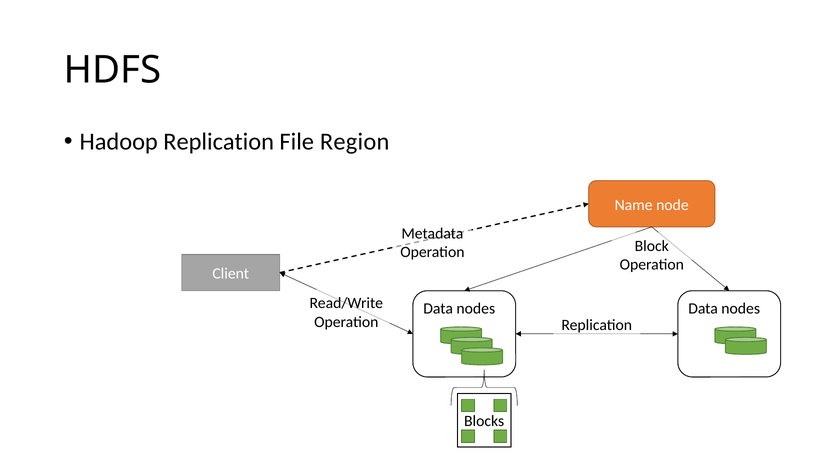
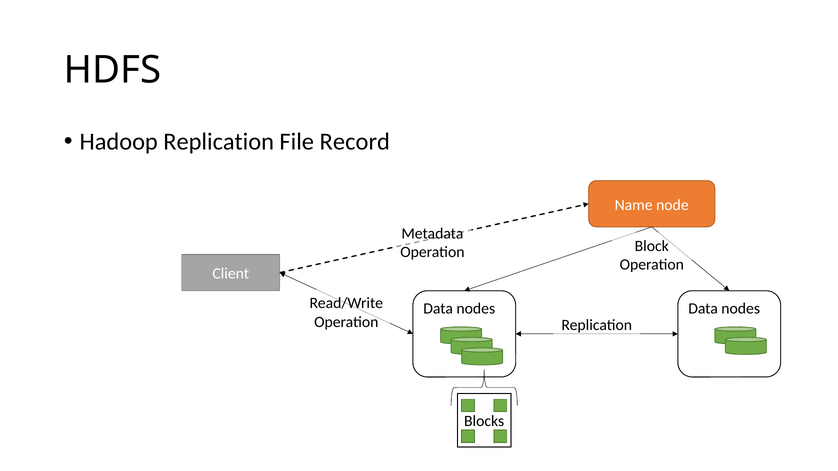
Region: Region -> Record
